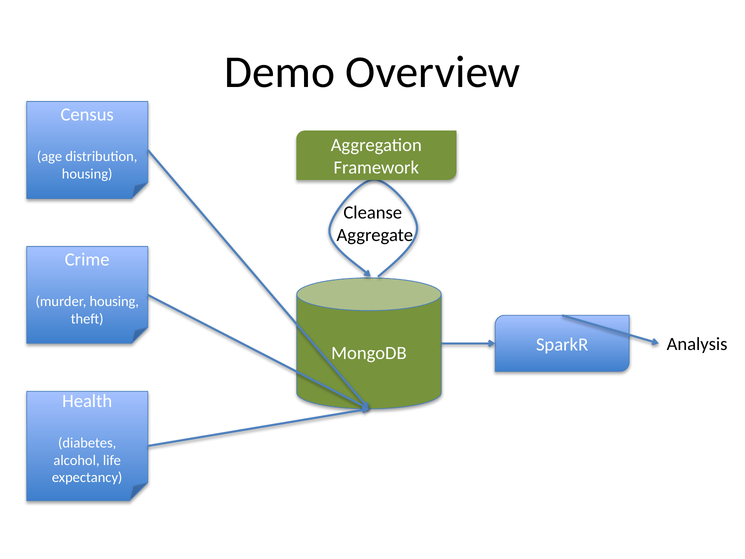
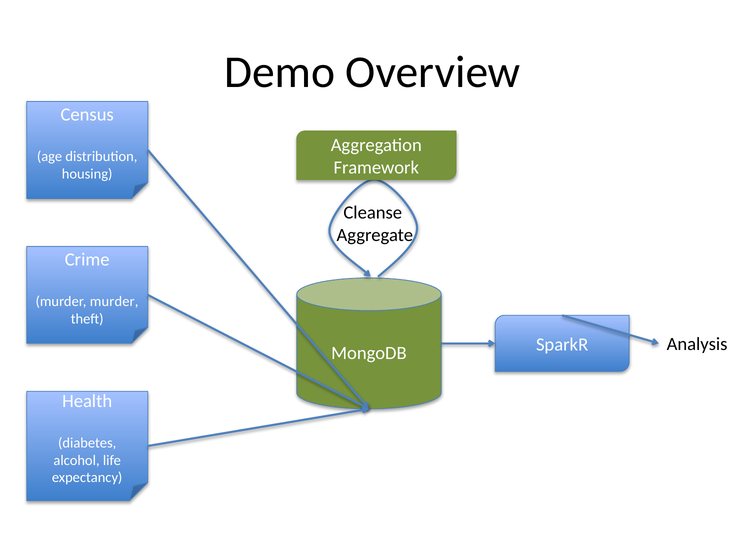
murder housing: housing -> murder
